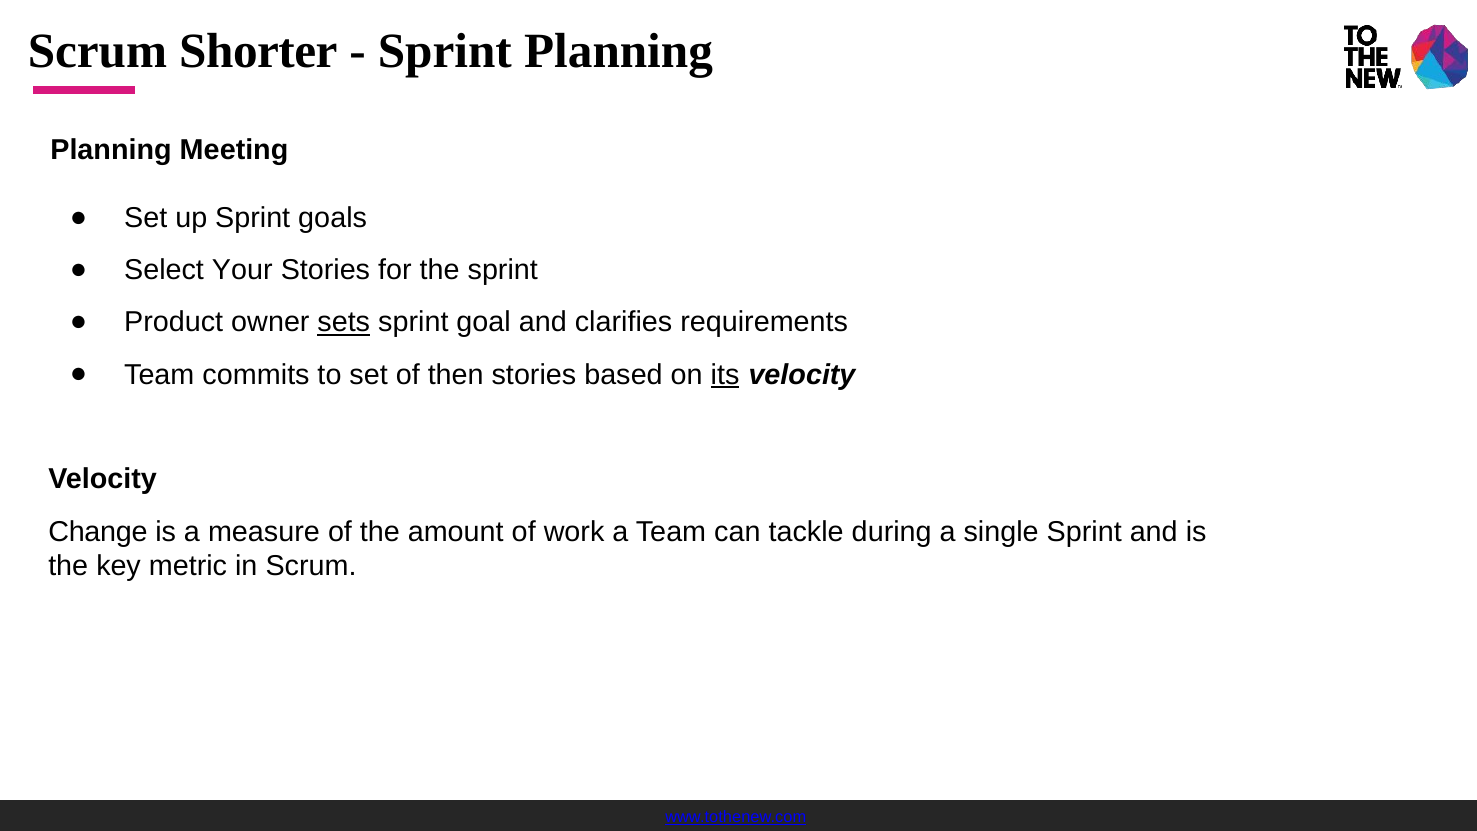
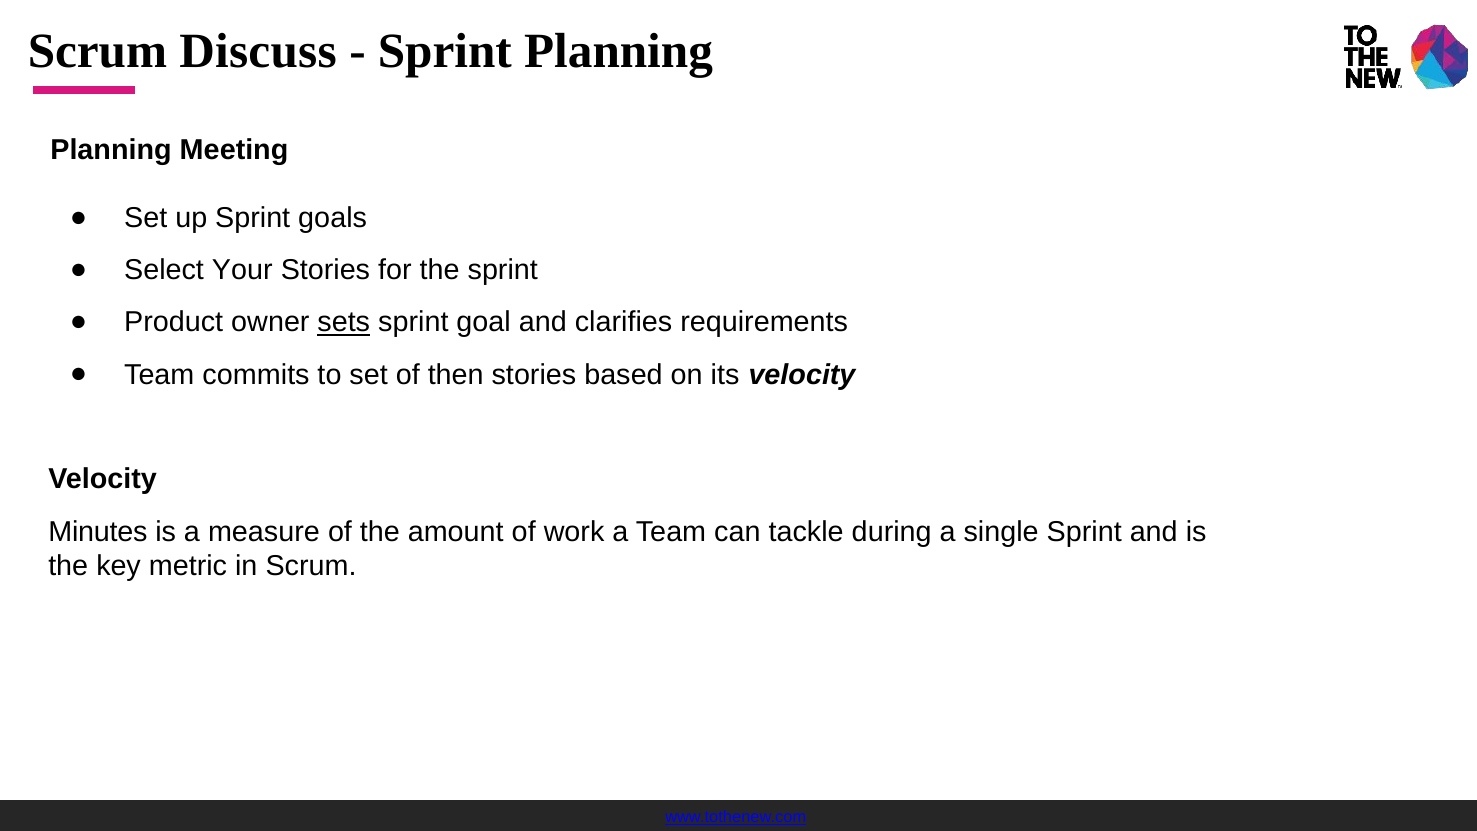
Shorter: Shorter -> Discuss
its underline: present -> none
Change: Change -> Minutes
